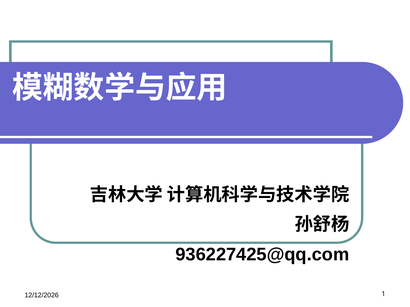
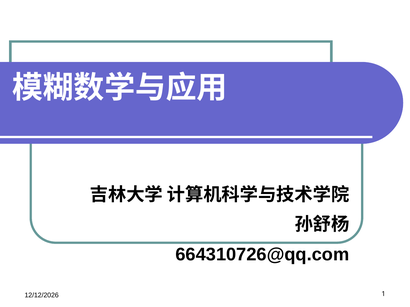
936227425@qq.com: 936227425@qq.com -> 664310726@qq.com
